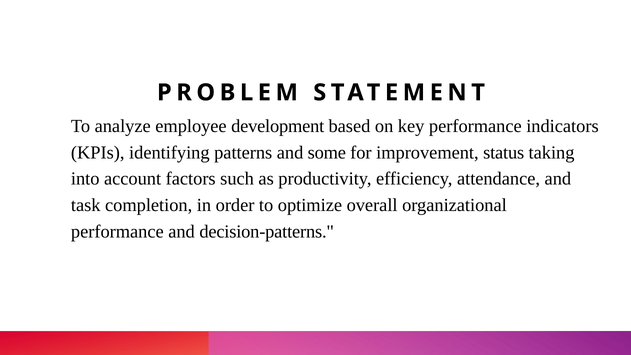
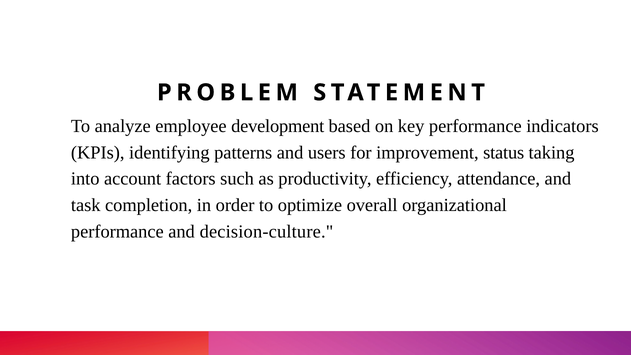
some: some -> users
decision-patterns: decision-patterns -> decision-culture
